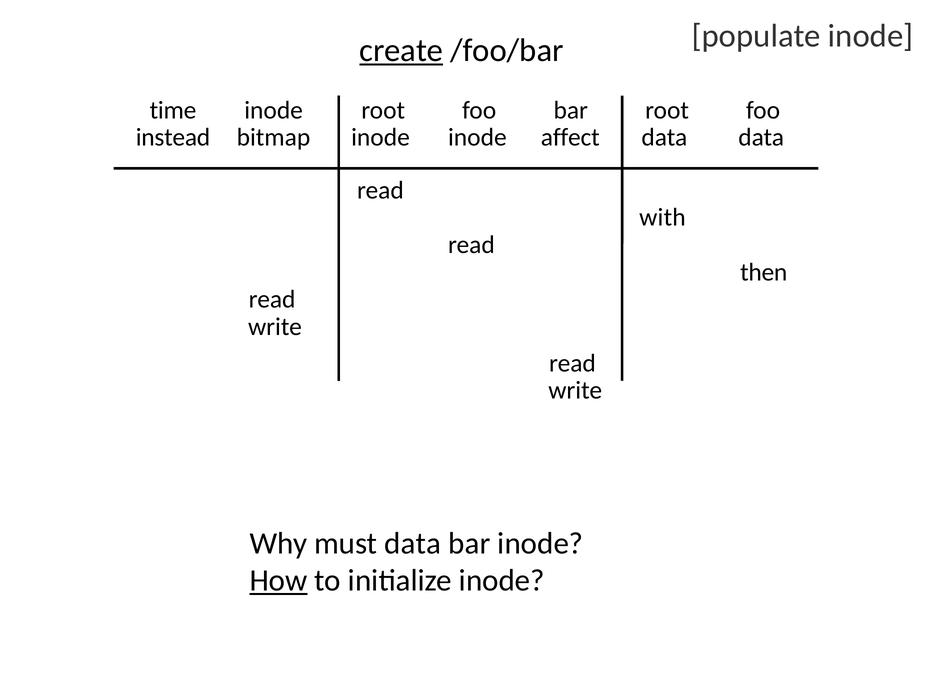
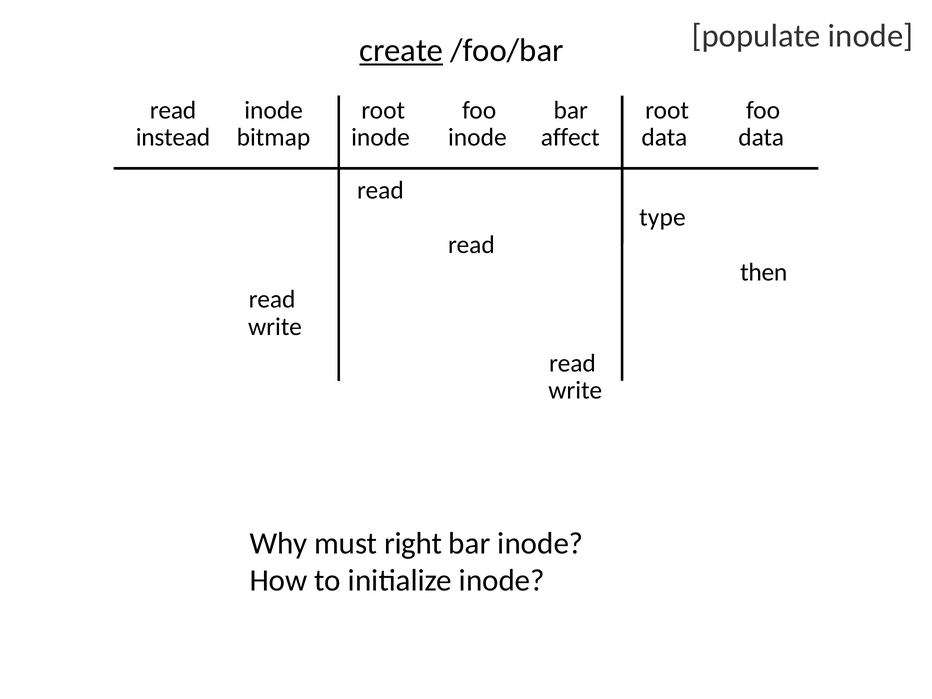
time at (173, 110): time -> read
with: with -> type
must data: data -> right
How underline: present -> none
